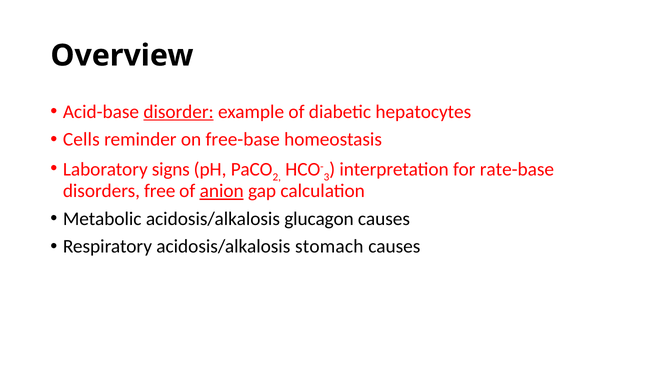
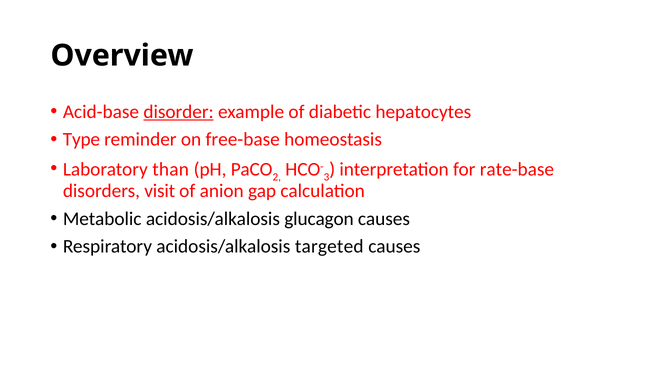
Cells: Cells -> Type
signs: signs -> than
free: free -> visit
anion underline: present -> none
stomach: stomach -> targeted
